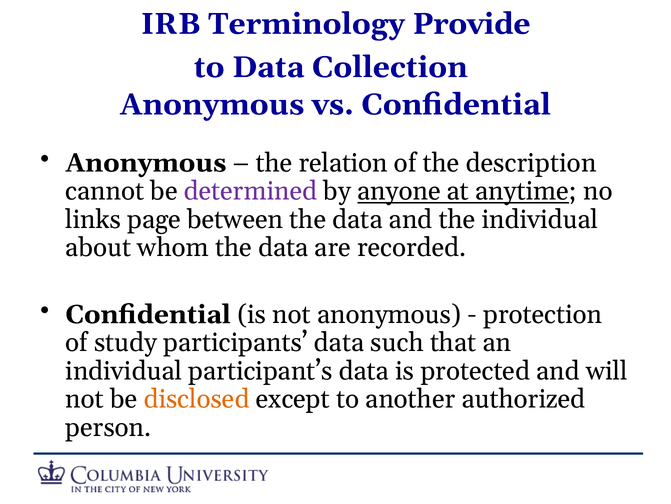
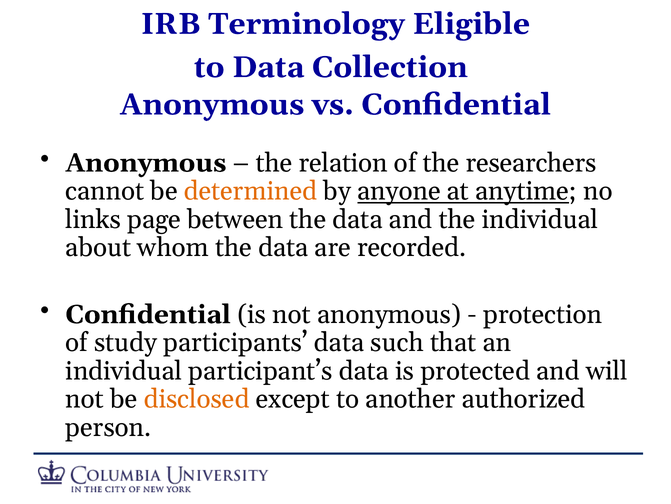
Provide: Provide -> Eligible
description: description -> researchers
determined colour: purple -> orange
